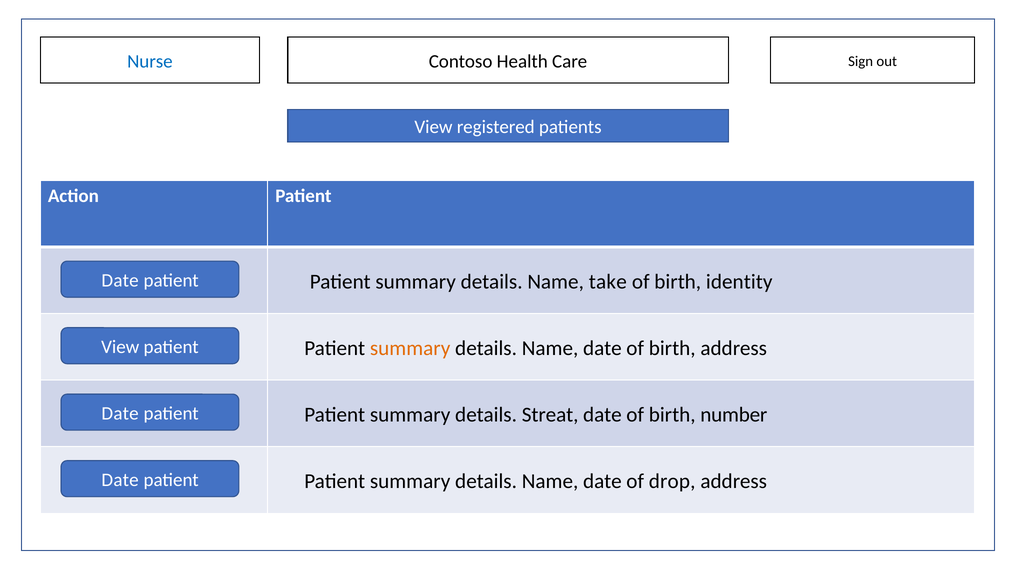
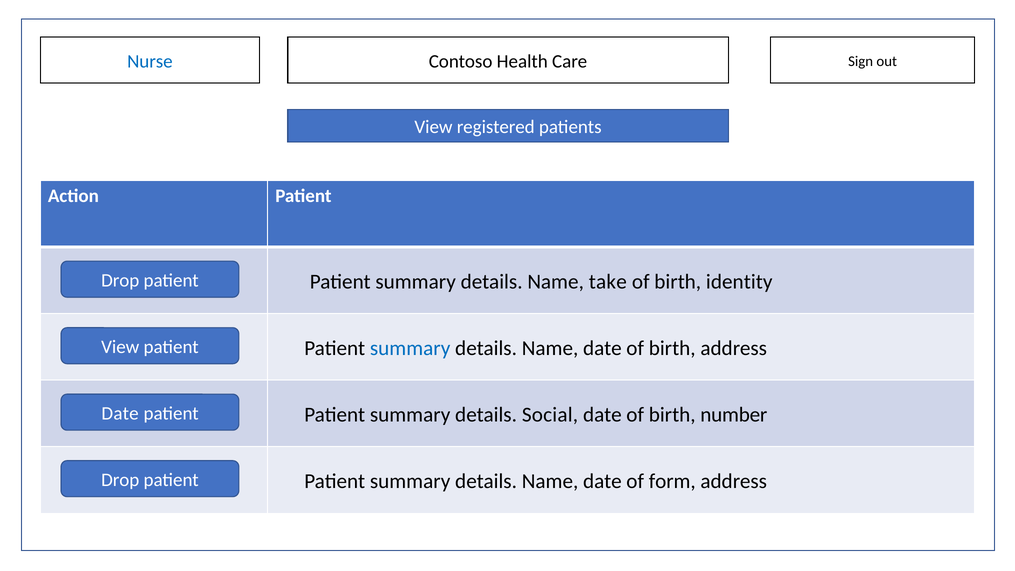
Date at (120, 281): Date -> Drop
summary at (410, 348) colour: orange -> blue
Streat: Streat -> Social
Date at (120, 480): Date -> Drop
drop: drop -> form
